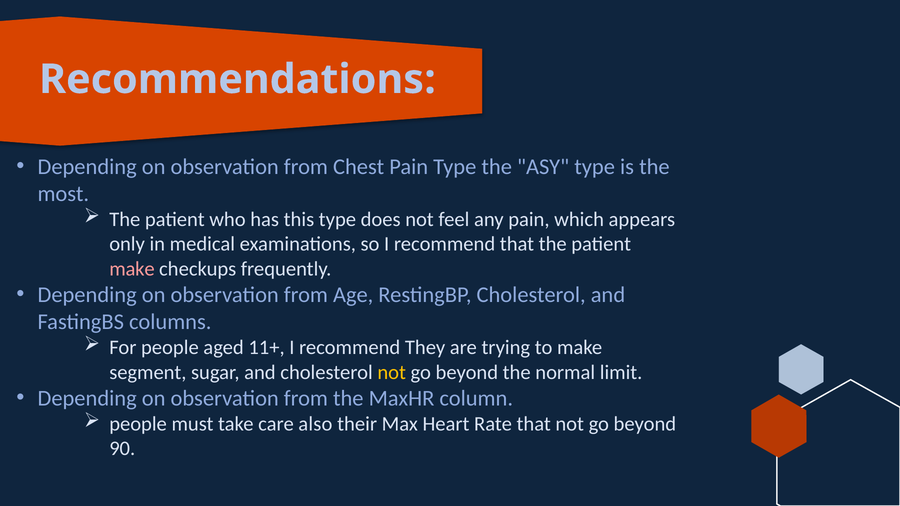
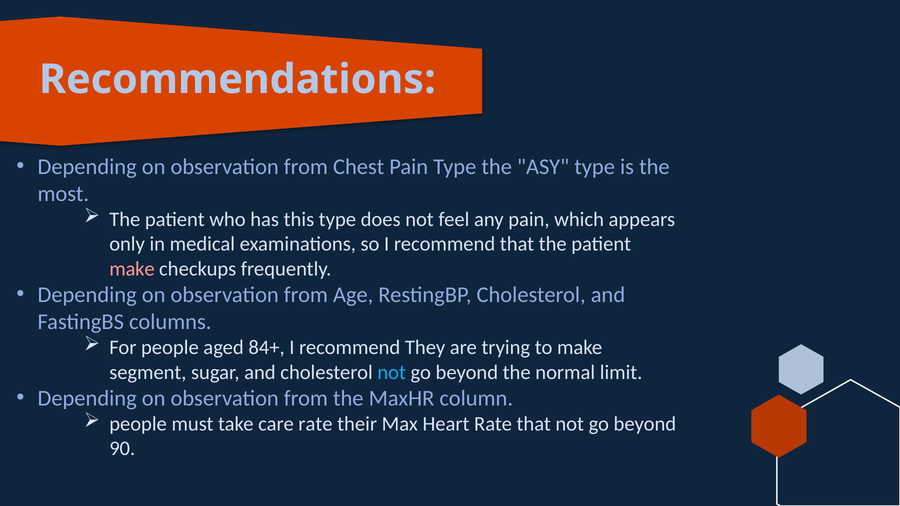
11+: 11+ -> 84+
not at (392, 372) colour: yellow -> light blue
care also: also -> rate
